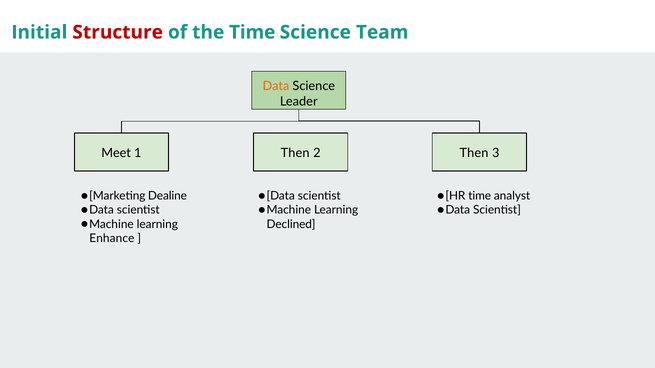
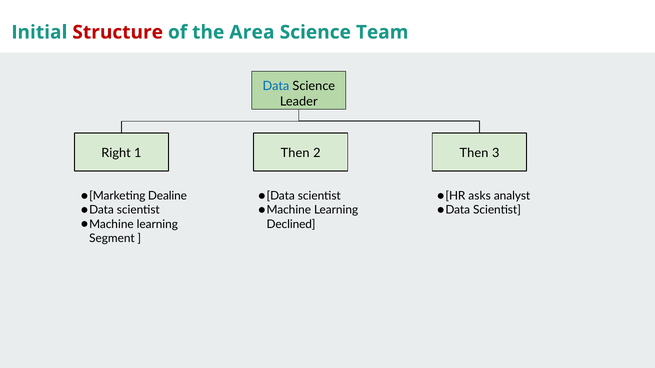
the Time: Time -> Area
Data colour: orange -> blue
Meet: Meet -> Right
time at (480, 196): time -> asks
Enhance: Enhance -> Segment
